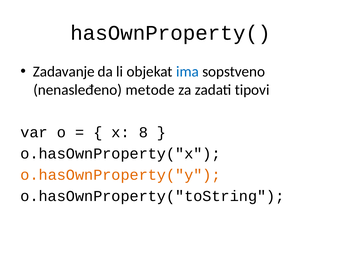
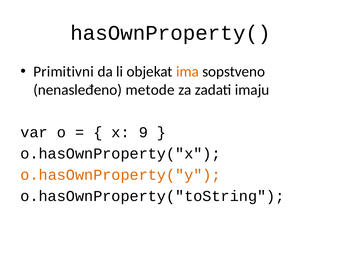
Zadavanje: Zadavanje -> Primitivni
ima colour: blue -> orange
tipovi: tipovi -> imaju
8: 8 -> 9
